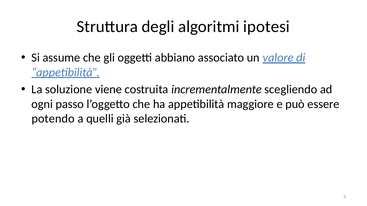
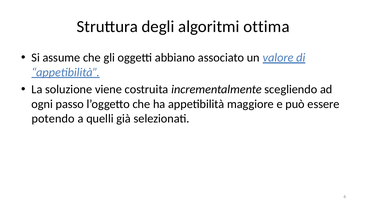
ipotesi: ipotesi -> ottima
